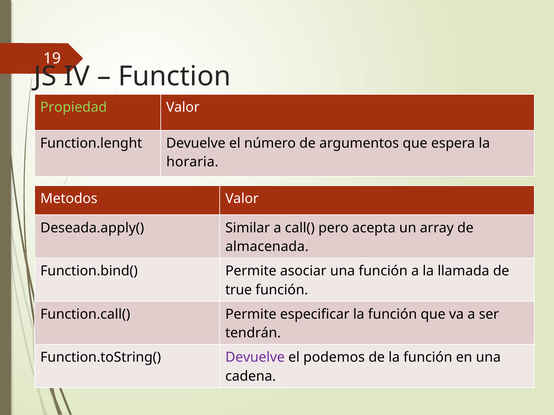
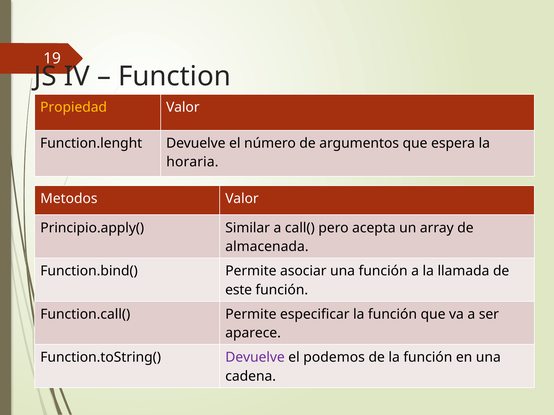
Propiedad colour: light green -> yellow
Deseada.apply(: Deseada.apply( -> Principio.apply(
true: true -> este
tendrán: tendrán -> aparece
